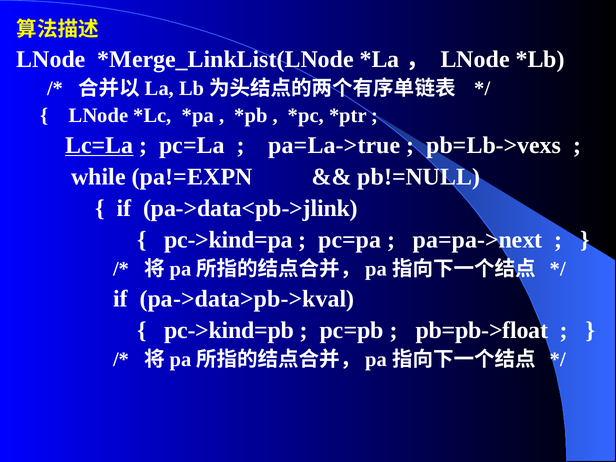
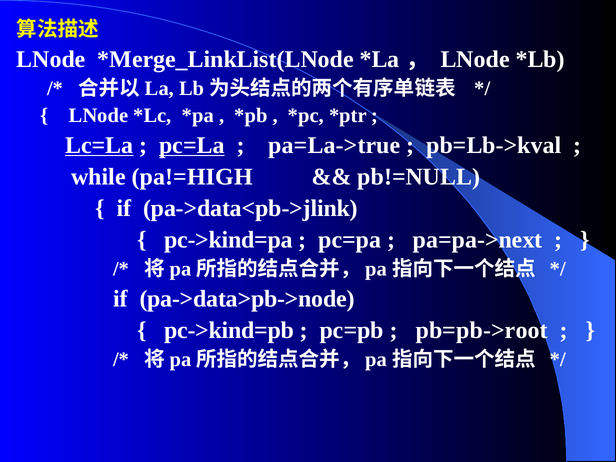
pc=La underline: none -> present
pb=Lb->vexs: pb=Lb->vexs -> pb=Lb->kval
pa!=EXPN: pa!=EXPN -> pa!=HIGH
pa->data>pb->kval: pa->data>pb->kval -> pa->data>pb->node
pb=pb->float: pb=pb->float -> pb=pb->root
